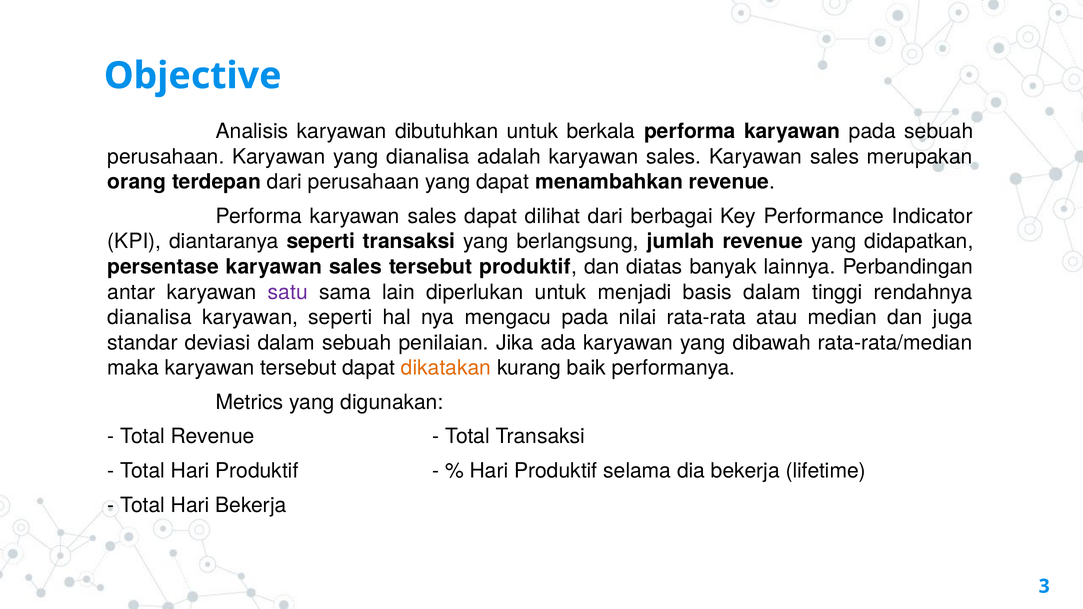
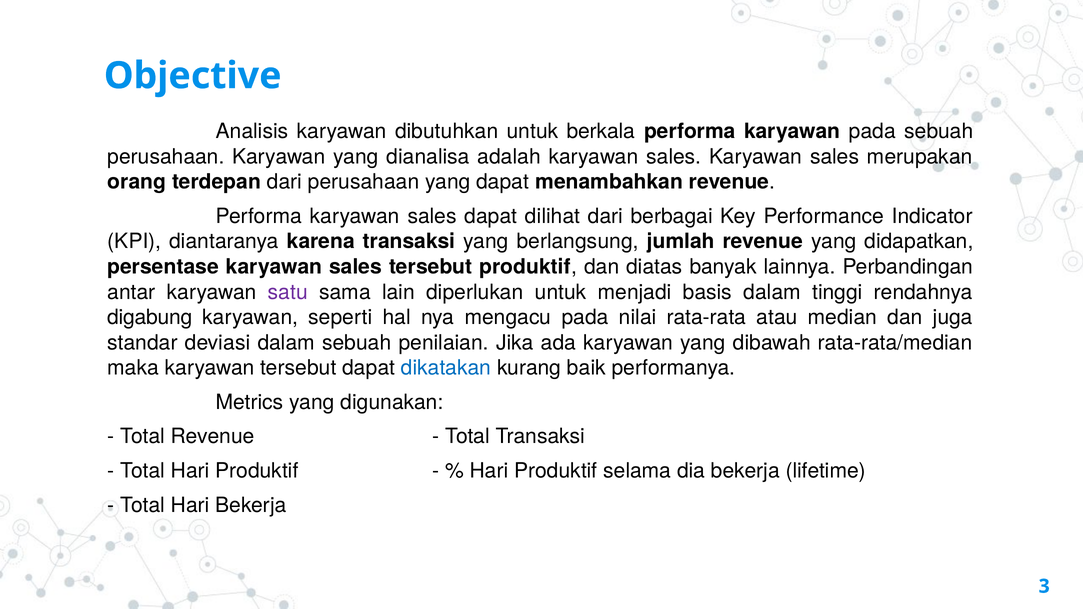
diantaranya seperti: seperti -> karena
dianalisa at (150, 317): dianalisa -> digabung
dikatakan colour: orange -> blue
